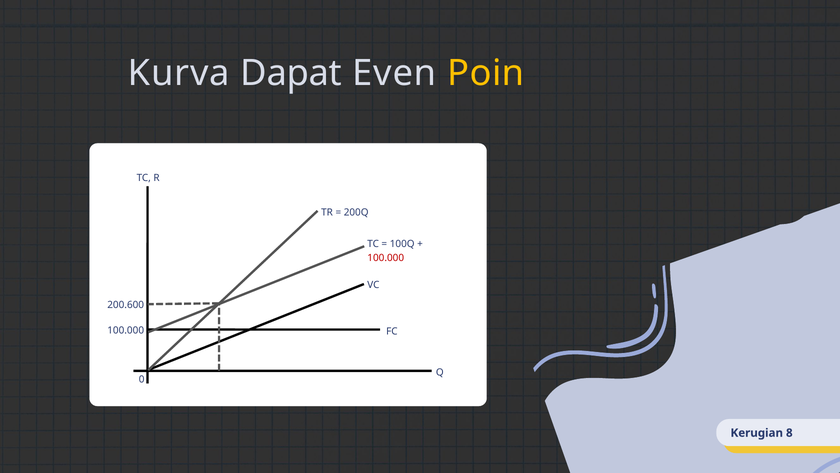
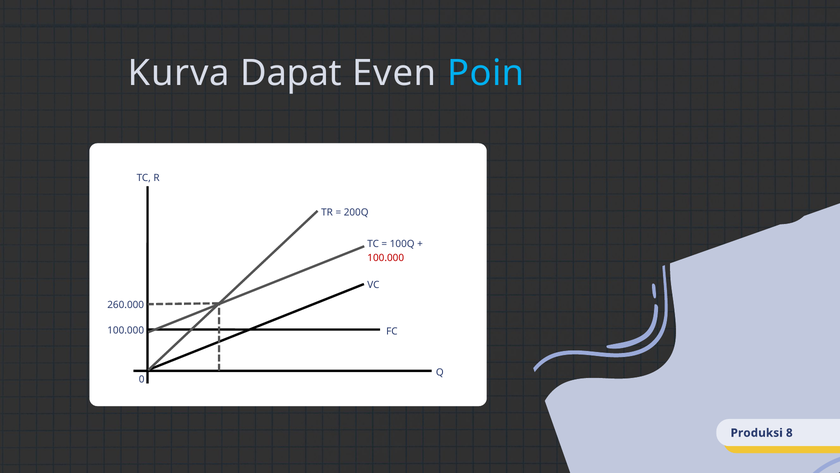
Poin colour: yellow -> light blue
200.600: 200.600 -> 260.000
Kerugian: Kerugian -> Produksi
